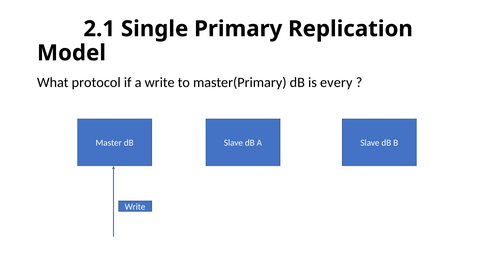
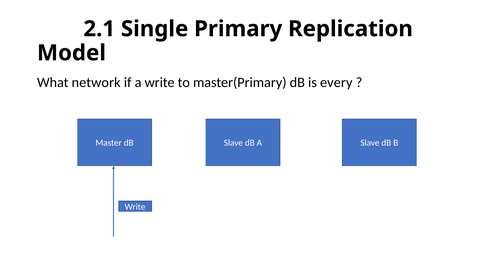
protocol: protocol -> network
